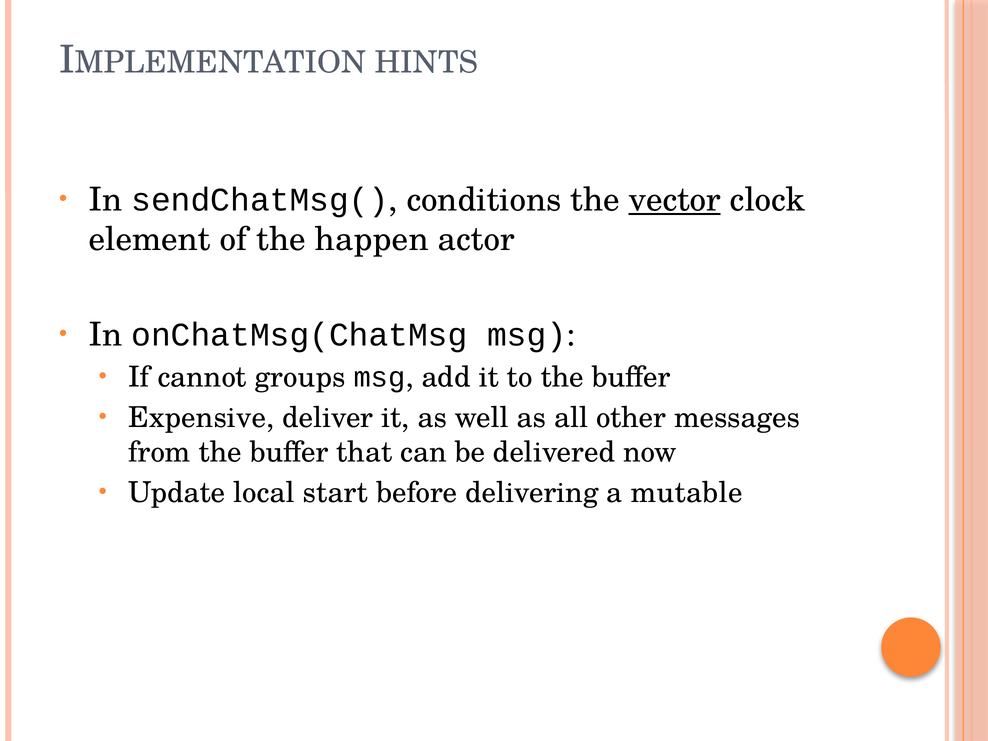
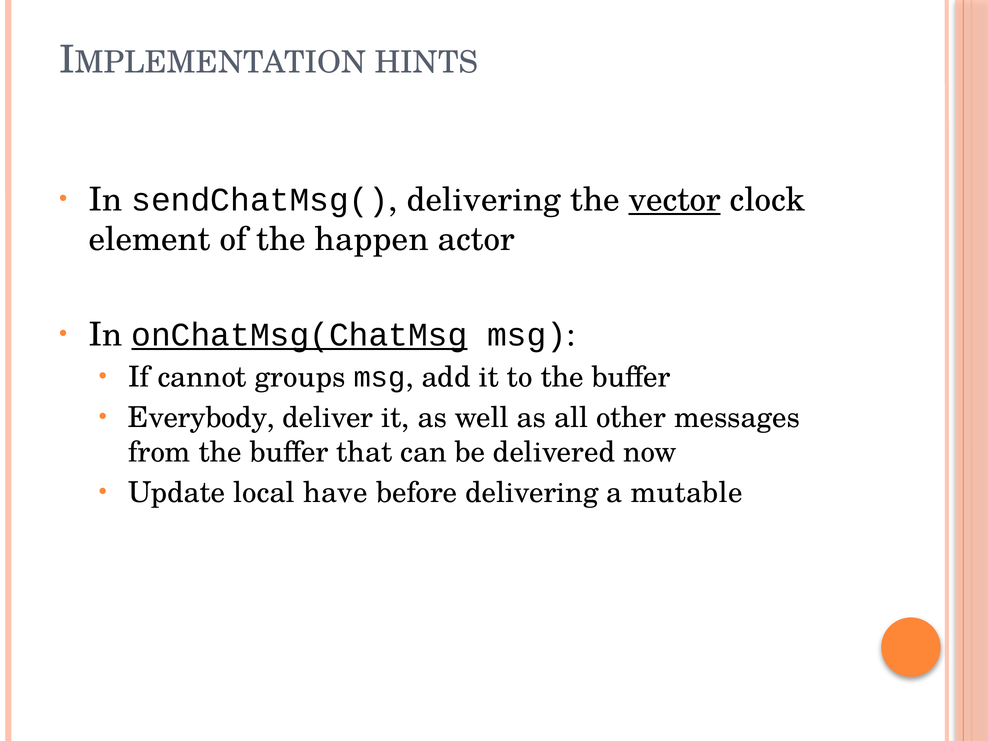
sendChatMsg( conditions: conditions -> delivering
onChatMsg(ChatMsg underline: none -> present
Expensive: Expensive -> Everybody
start: start -> have
